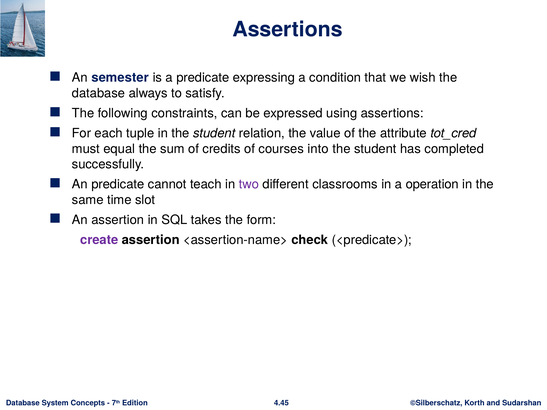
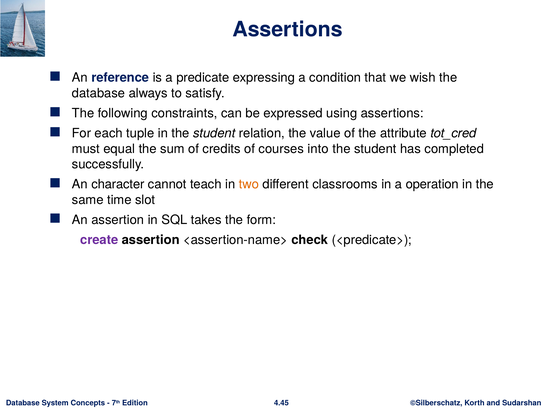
semester: semester -> reference
An predicate: predicate -> character
two colour: purple -> orange
